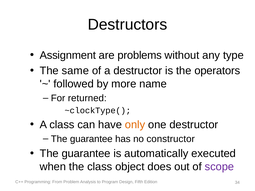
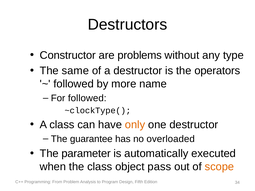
Assignment: Assignment -> Constructor
For returned: returned -> followed
constructor: constructor -> overloaded
guarantee at (86, 154): guarantee -> parameter
does: does -> pass
scope colour: purple -> orange
